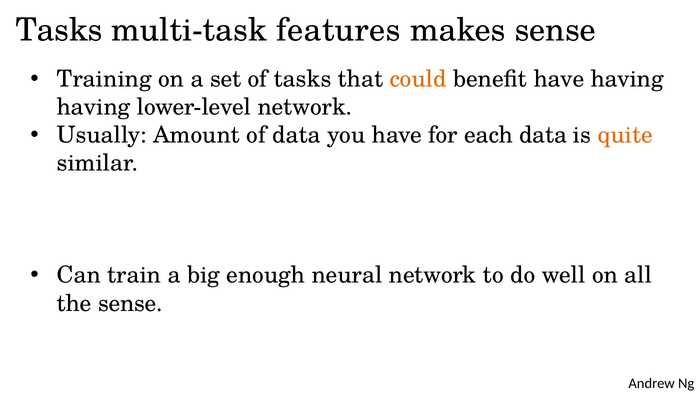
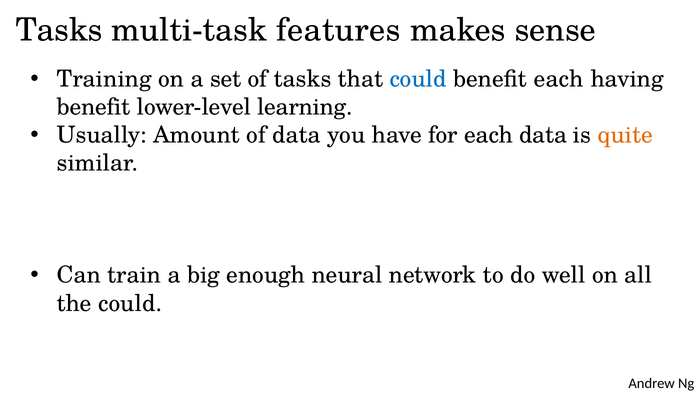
could at (418, 79) colour: orange -> blue
benefit have: have -> each
having at (94, 107): having -> benefit
lower-level network: network -> learning
the sense: sense -> could
